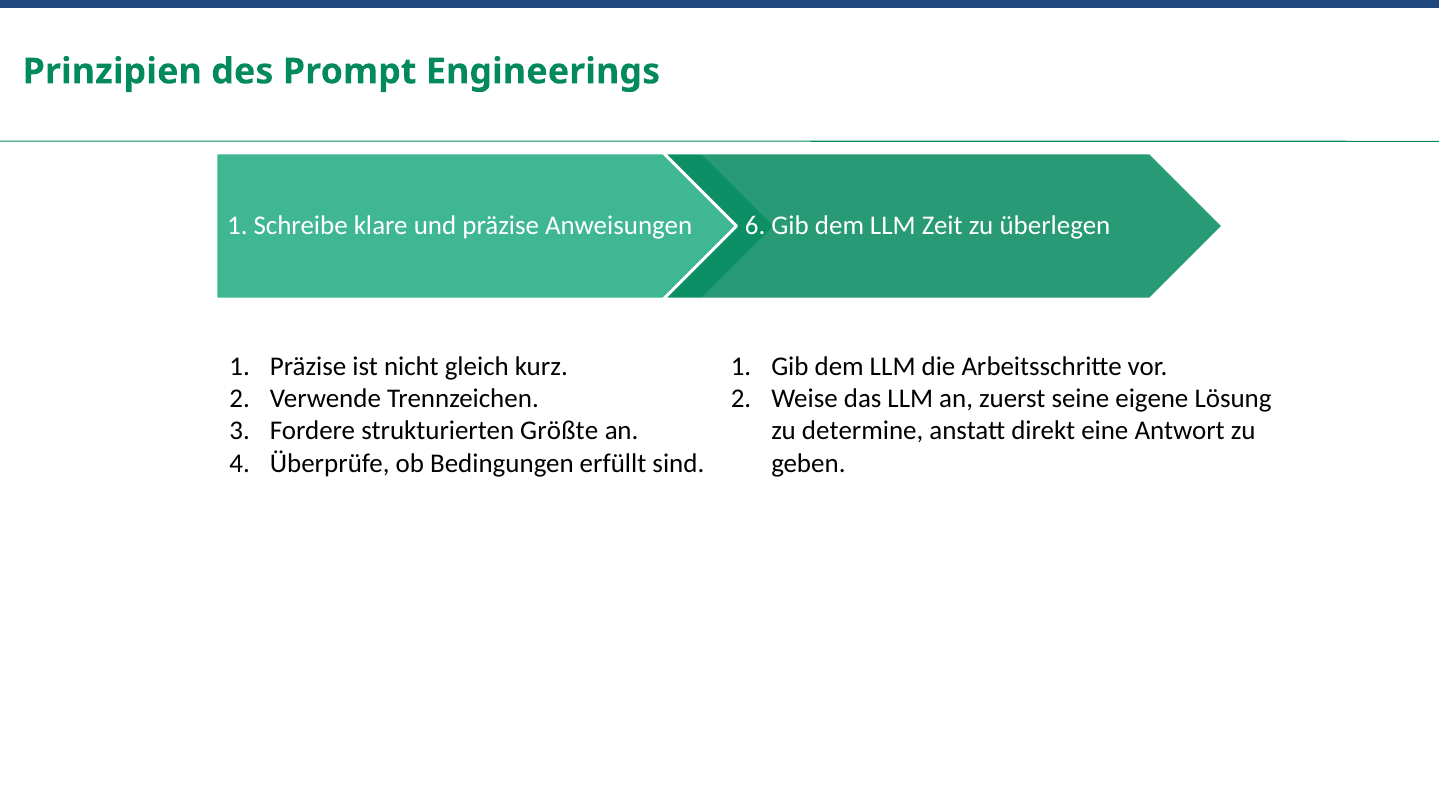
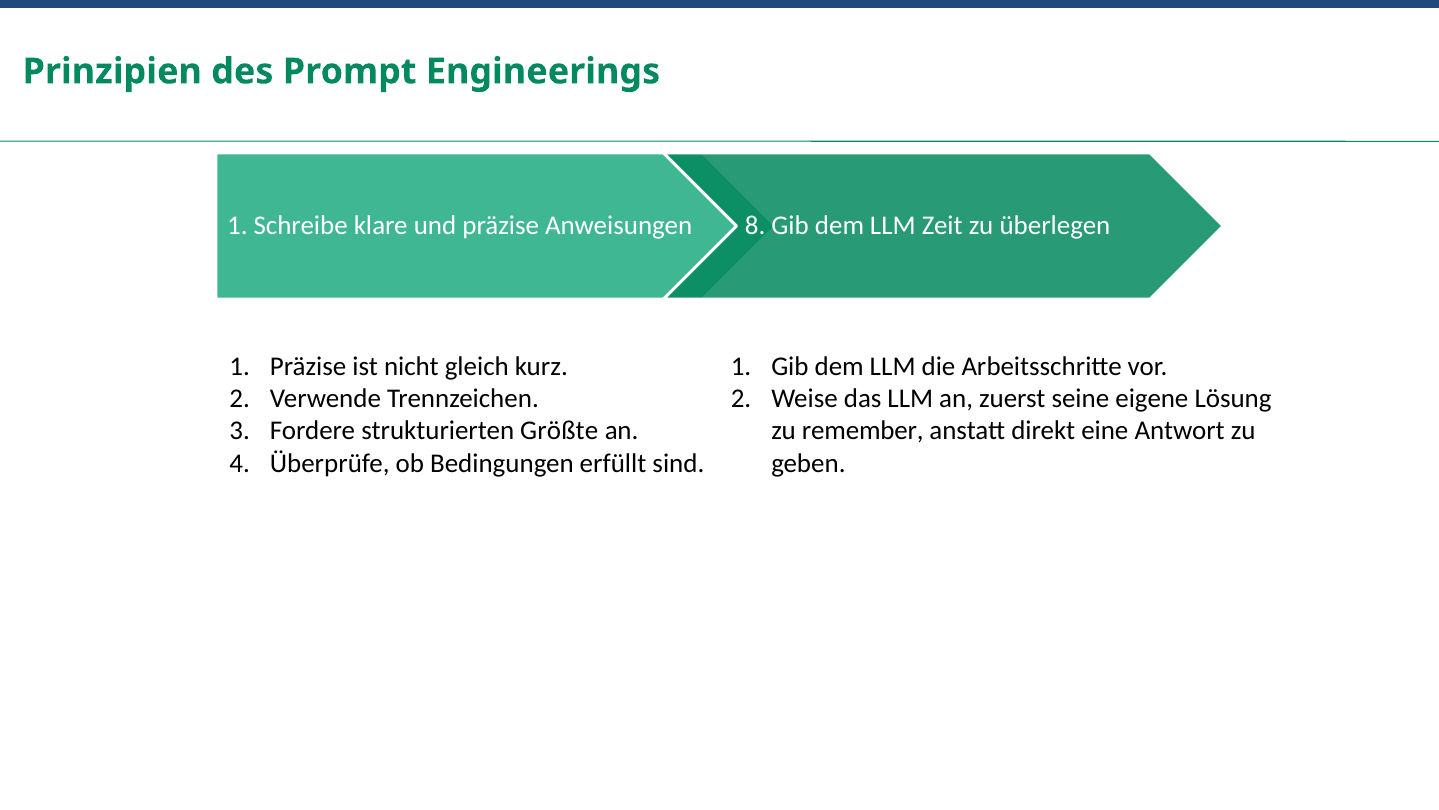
6: 6 -> 8
determine: determine -> remember
